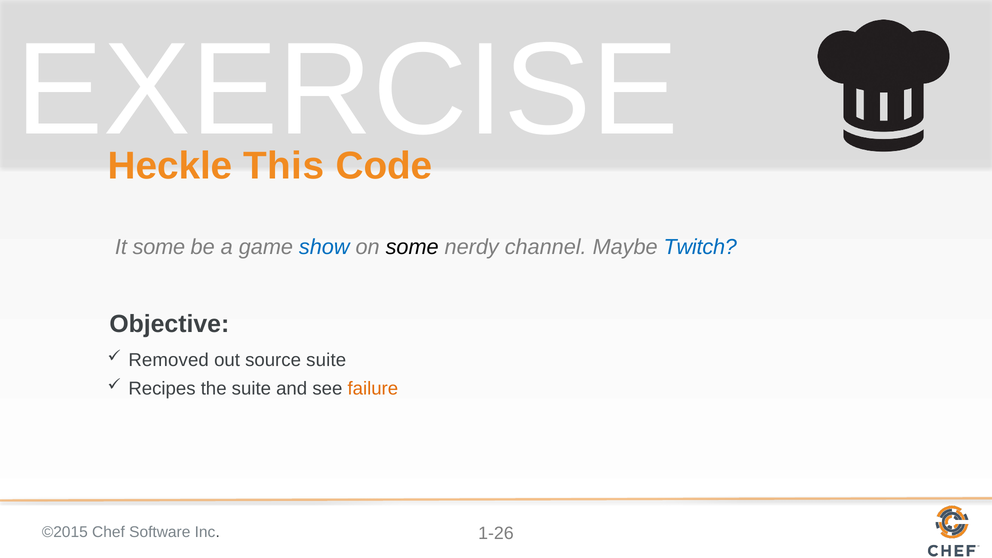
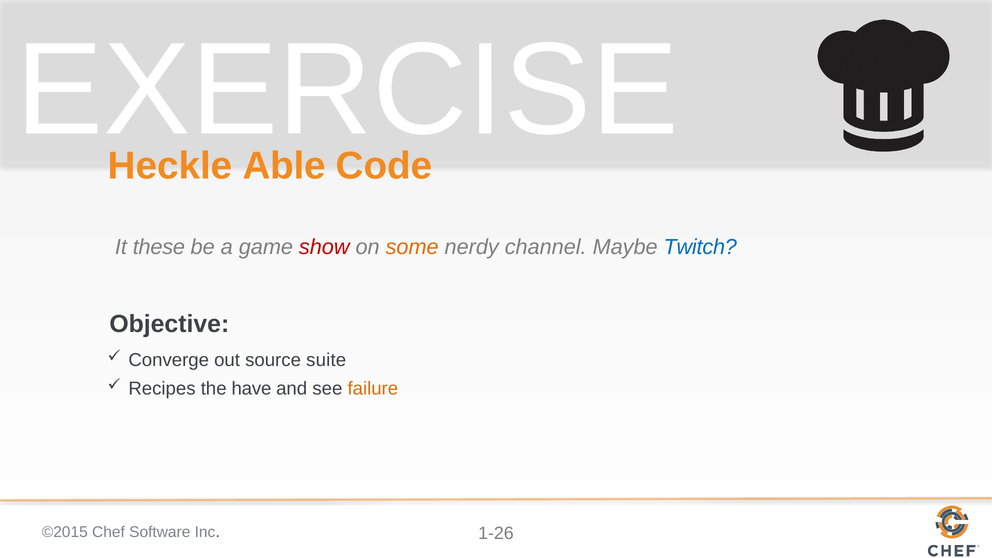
This: This -> Able
It some: some -> these
show colour: blue -> red
some at (412, 247) colour: black -> orange
Removed: Removed -> Converge
the suite: suite -> have
